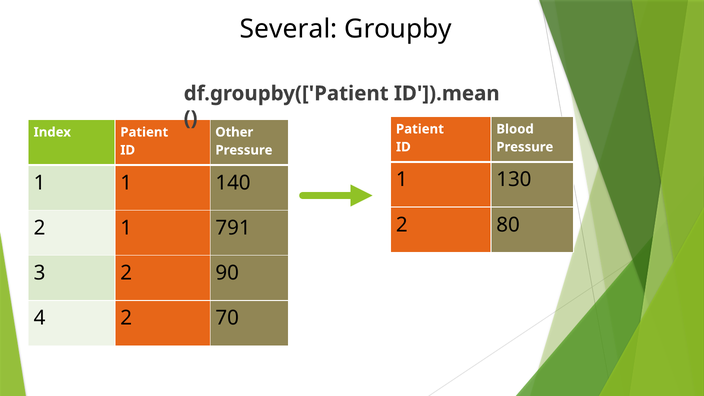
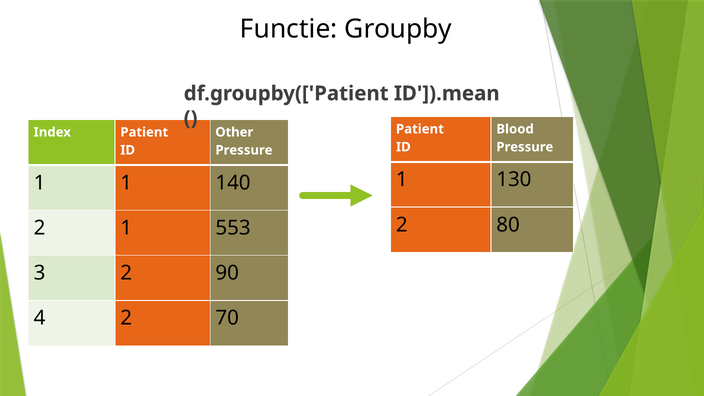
Several: Several -> Functie
791: 791 -> 553
